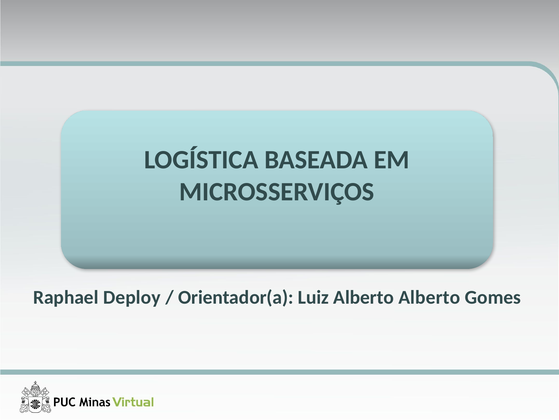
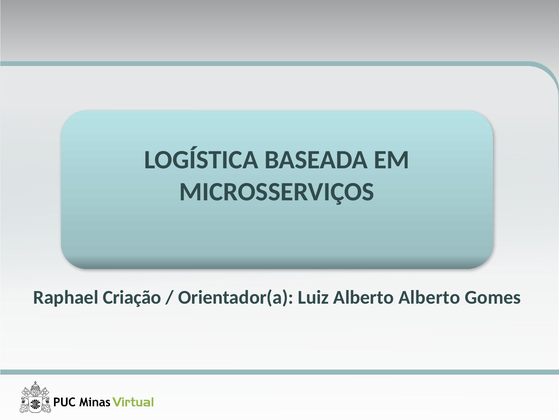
Deploy: Deploy -> Criação
